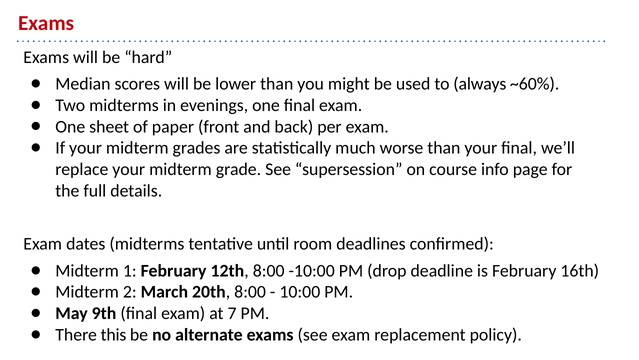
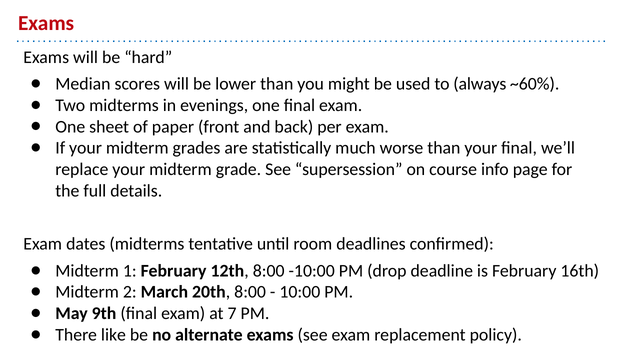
this: this -> like
